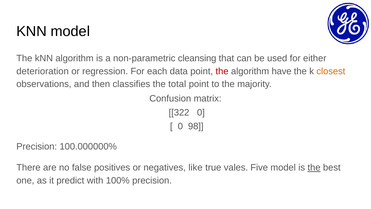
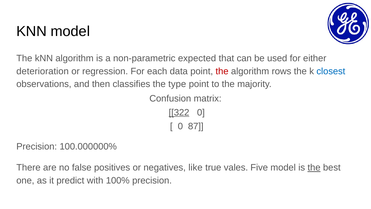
cleansing: cleansing -> expected
have: have -> rows
closest colour: orange -> blue
total: total -> type
322 underline: none -> present
98: 98 -> 87
